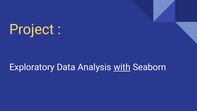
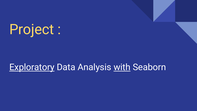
Exploratory underline: none -> present
